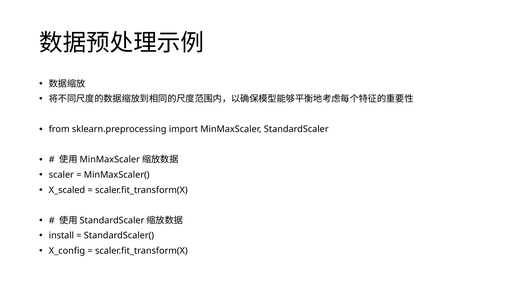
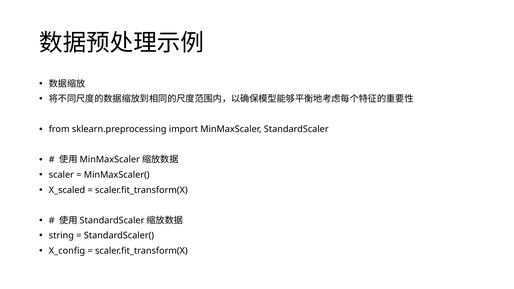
install: install -> string
